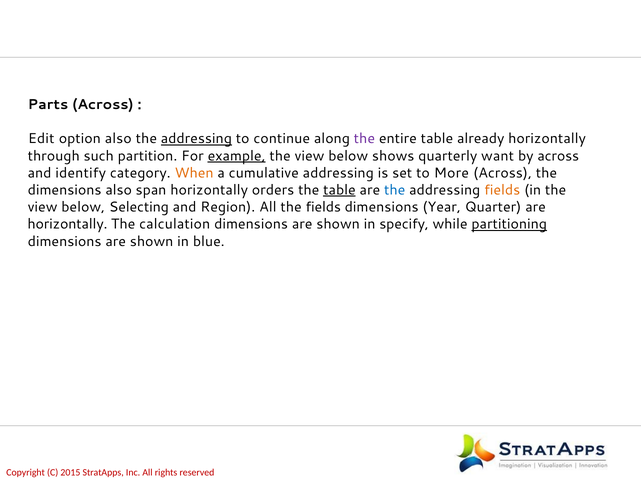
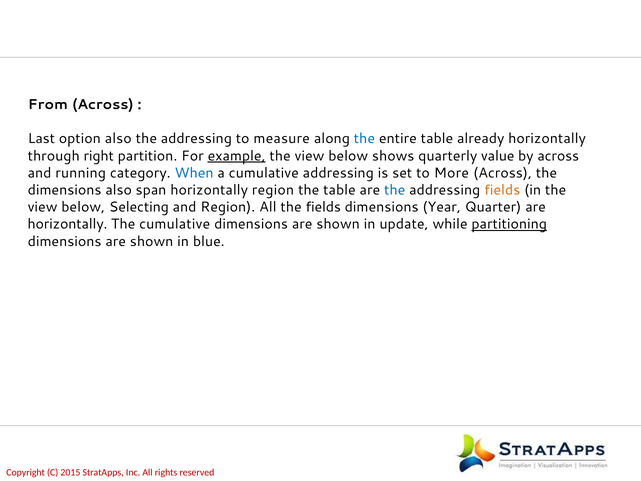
Parts: Parts -> From
Edit: Edit -> Last
addressing at (196, 139) underline: present -> none
continue: continue -> measure
the at (364, 139) colour: purple -> blue
such: such -> right
want: want -> value
identify: identify -> running
When colour: orange -> blue
horizontally orders: orders -> region
table at (340, 190) underline: present -> none
The calculation: calculation -> cumulative
specify: specify -> update
